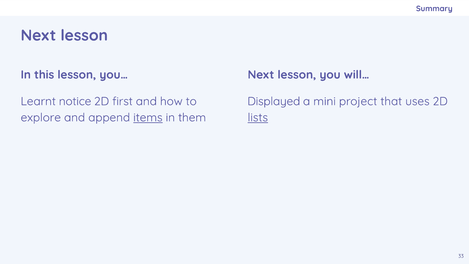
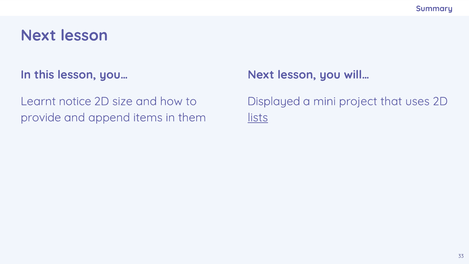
first: first -> size
explore: explore -> provide
items underline: present -> none
